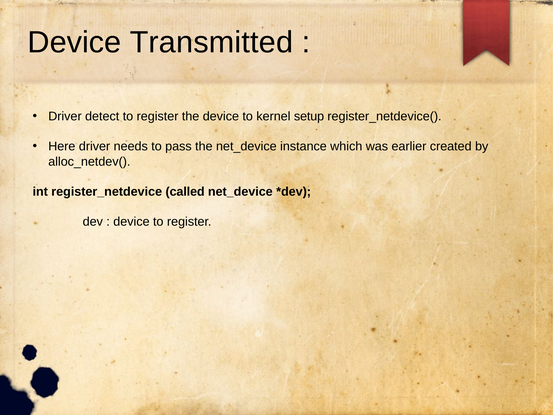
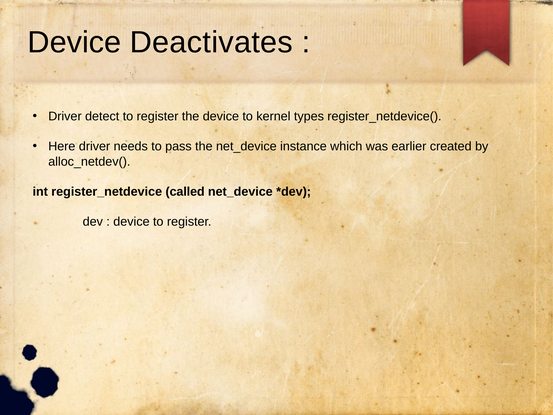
Transmitted: Transmitted -> Deactivates
setup: setup -> types
